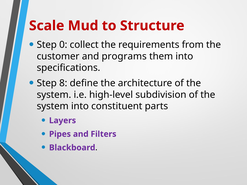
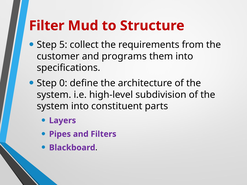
Scale: Scale -> Filter
0: 0 -> 5
8: 8 -> 0
